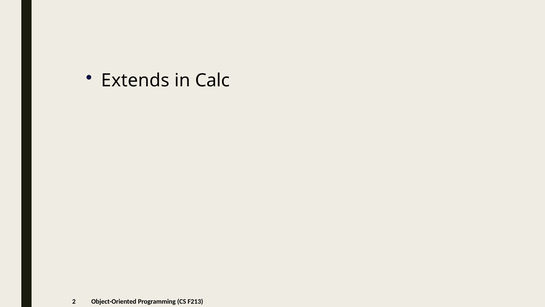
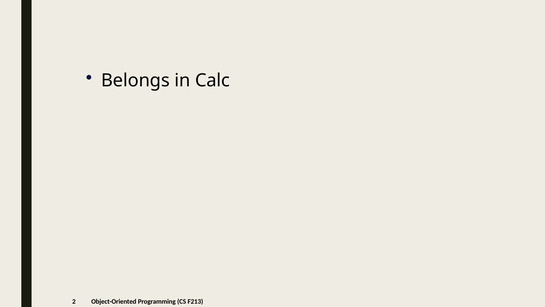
Extends: Extends -> Belongs
